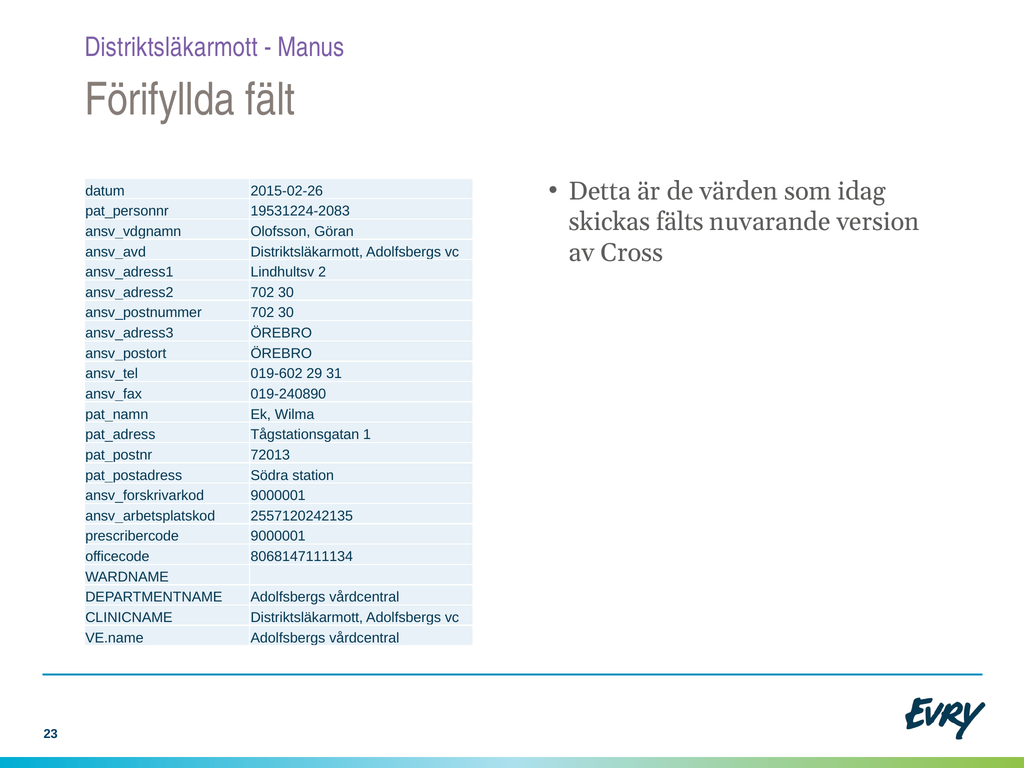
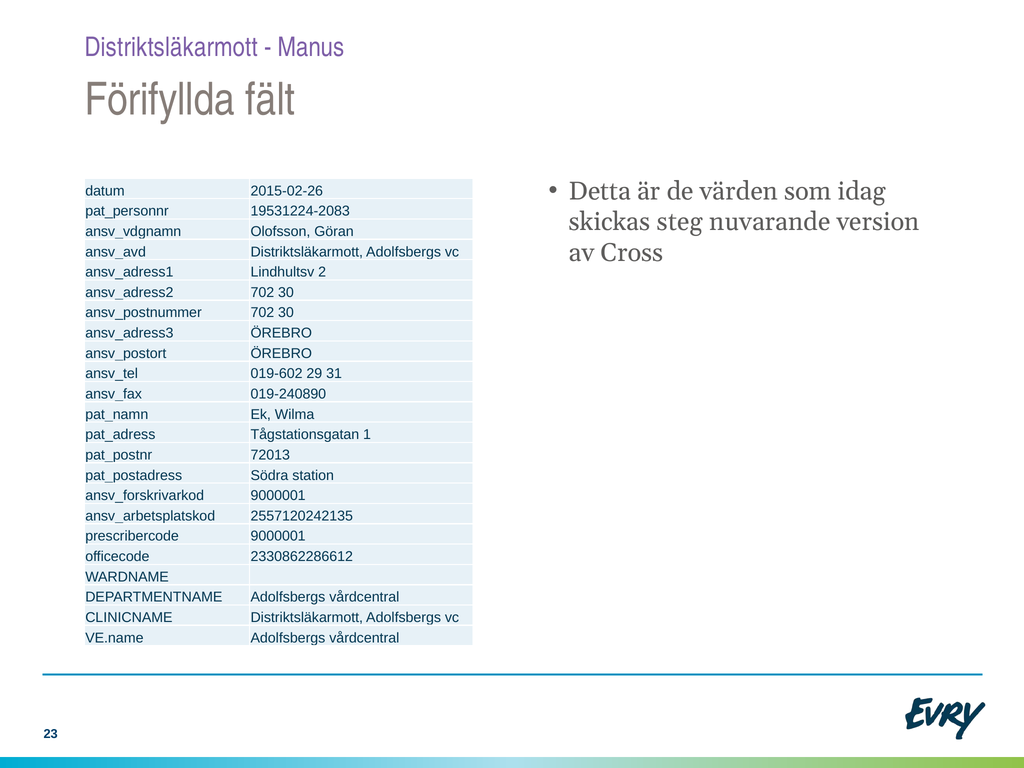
fälts: fälts -> steg
8068147111134: 8068147111134 -> 2330862286612
